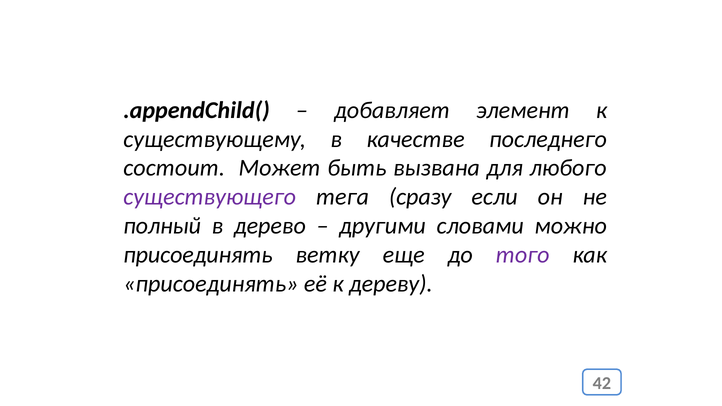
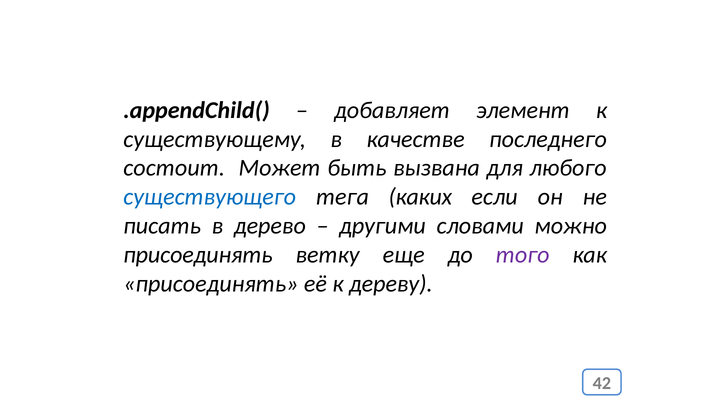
существующего colour: purple -> blue
сразу: сразу -> каких
полный: полный -> писать
